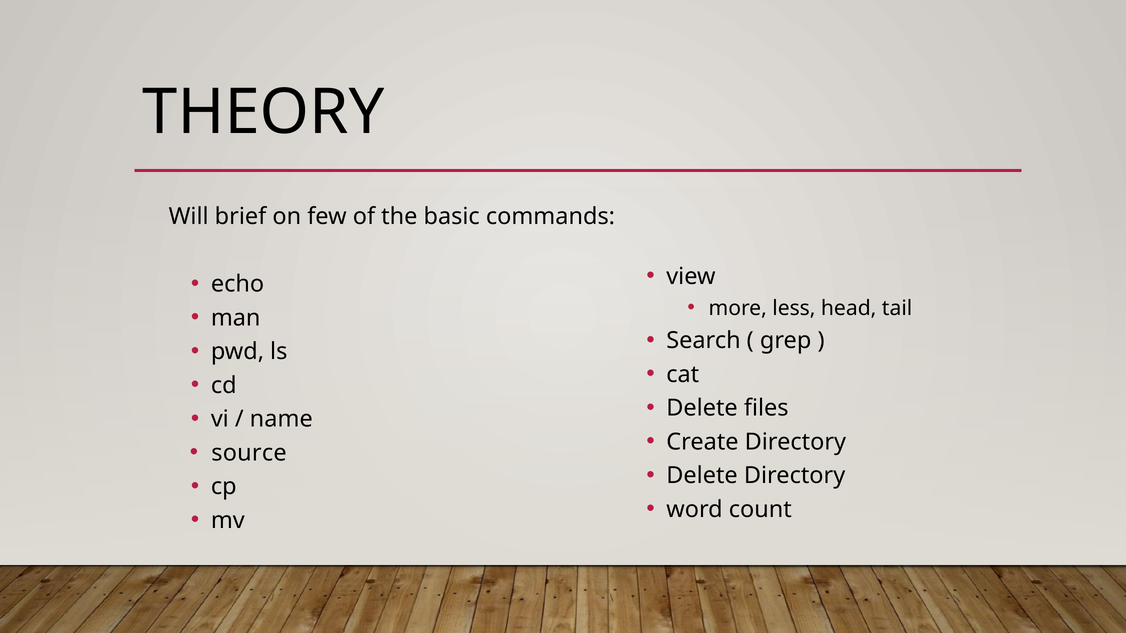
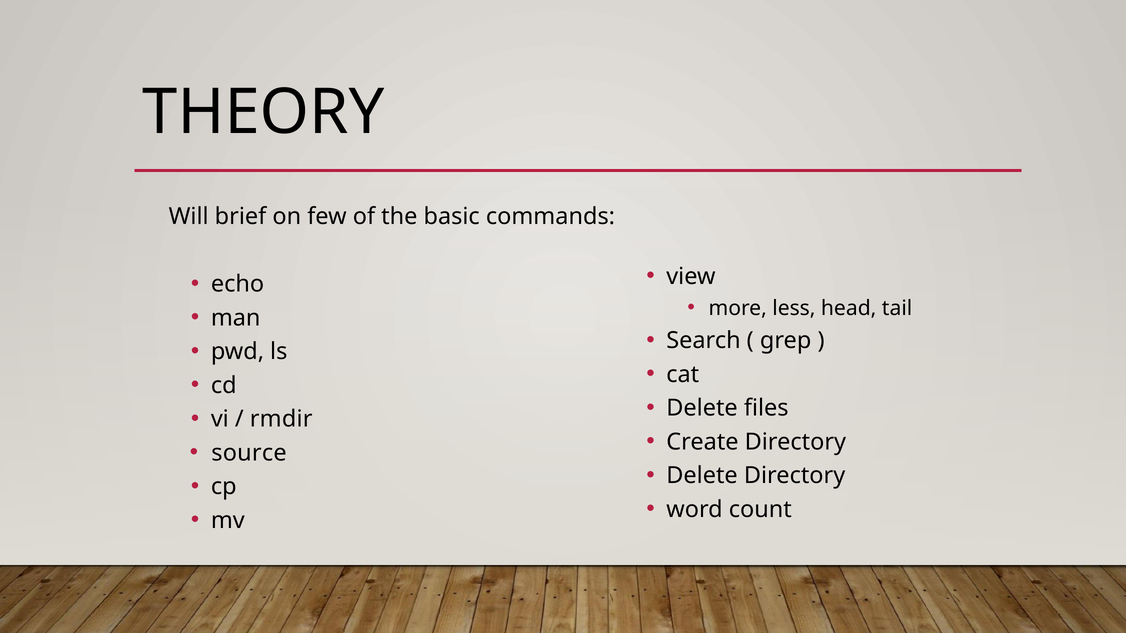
name: name -> rmdir
